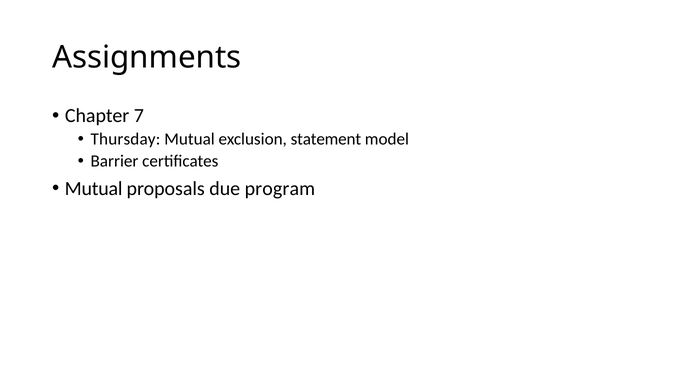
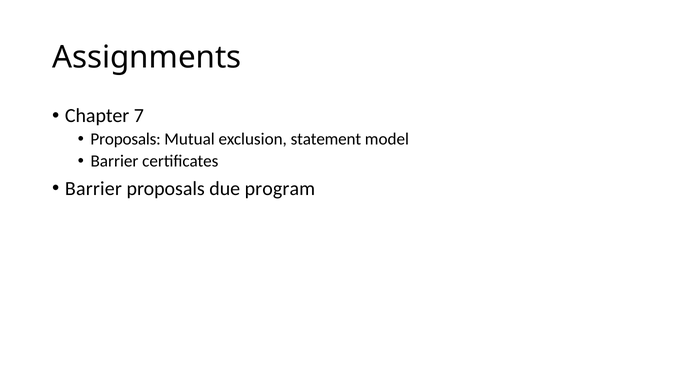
Thursday at (125, 139): Thursday -> Proposals
Mutual at (94, 188): Mutual -> Barrier
